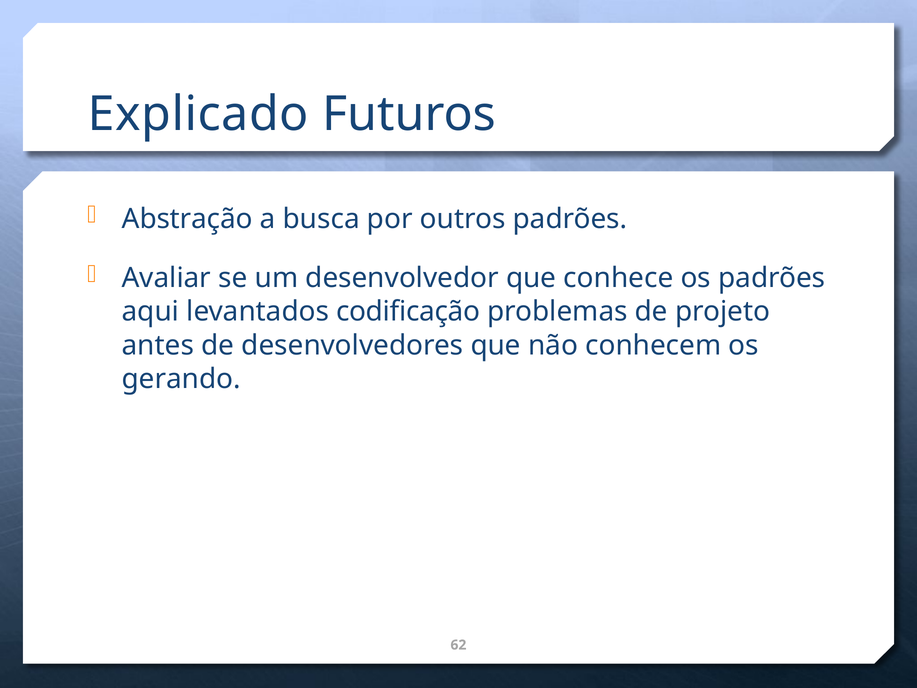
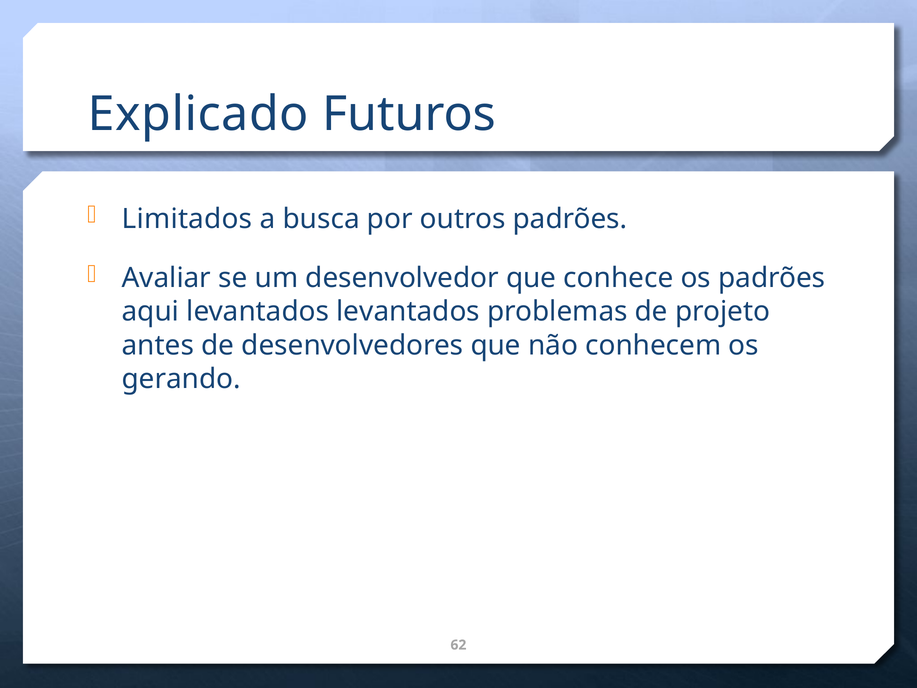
Abstração: Abstração -> Limitados
levantados codificação: codificação -> levantados
